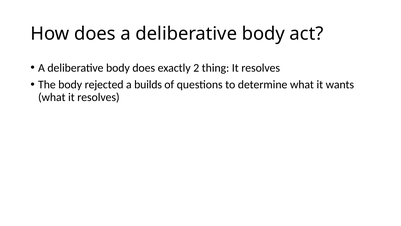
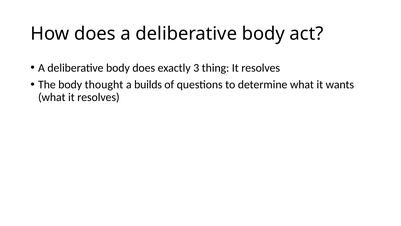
2: 2 -> 3
rejected: rejected -> thought
